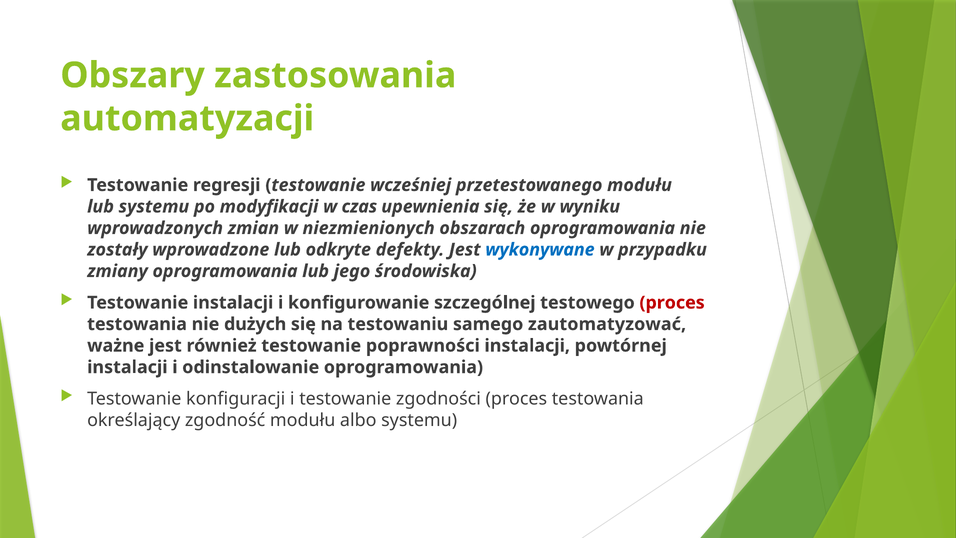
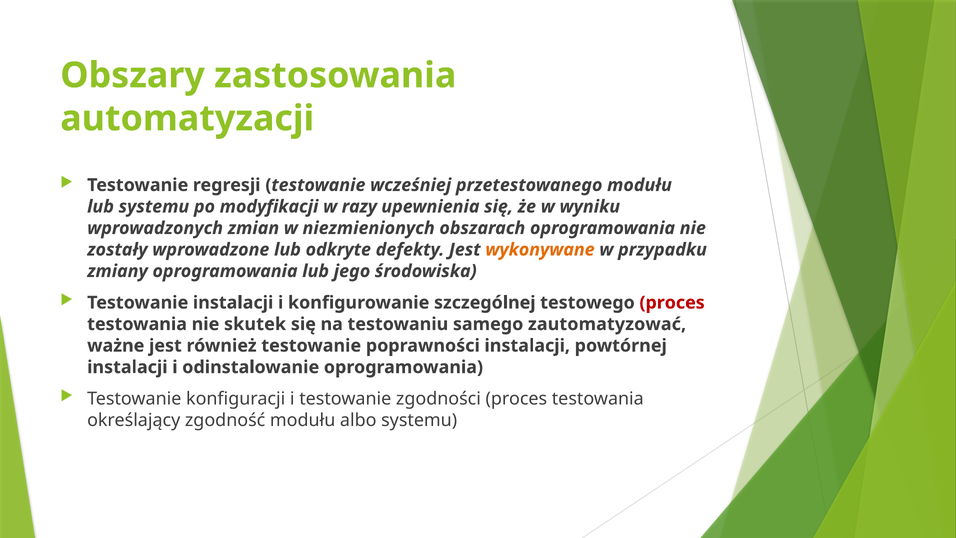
czas: czas -> razy
wykonywane colour: blue -> orange
dużych: dużych -> skutek
